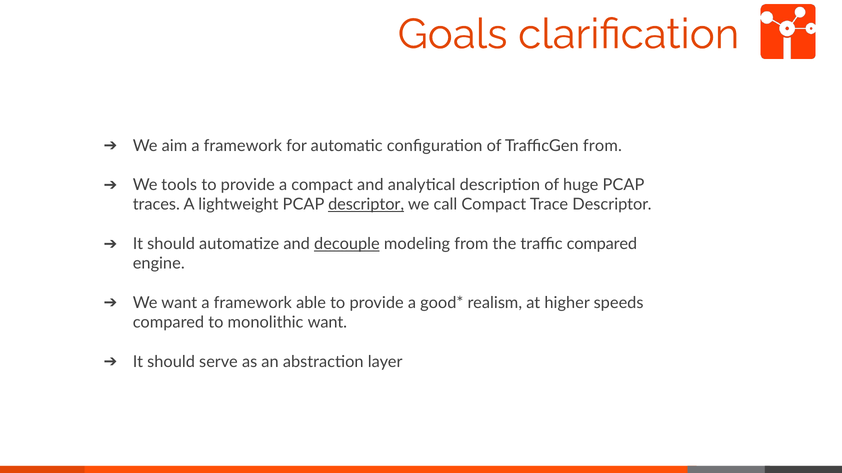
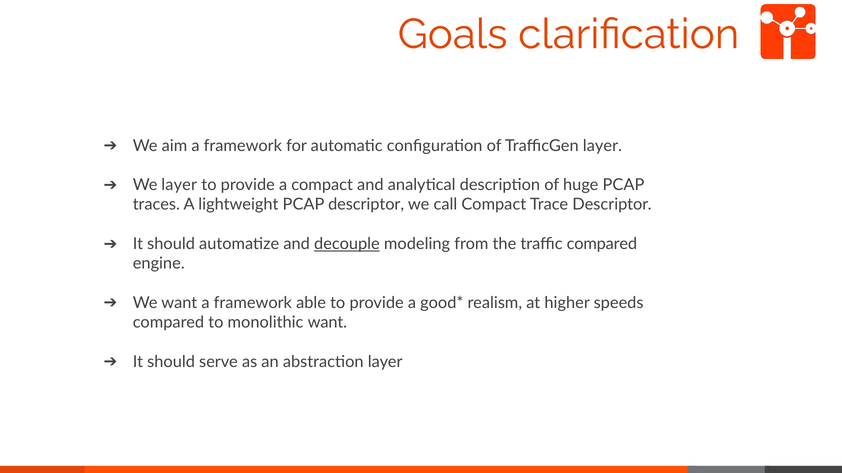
TrafficGen from: from -> layer
We tools: tools -> layer
descriptor at (366, 205) underline: present -> none
